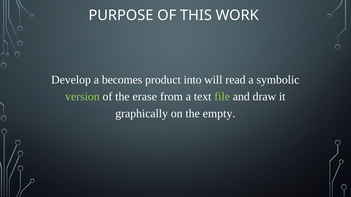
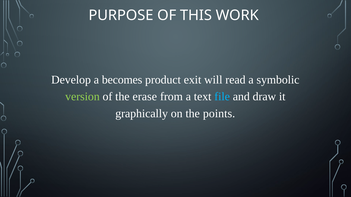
into: into -> exit
file colour: light green -> light blue
empty: empty -> points
